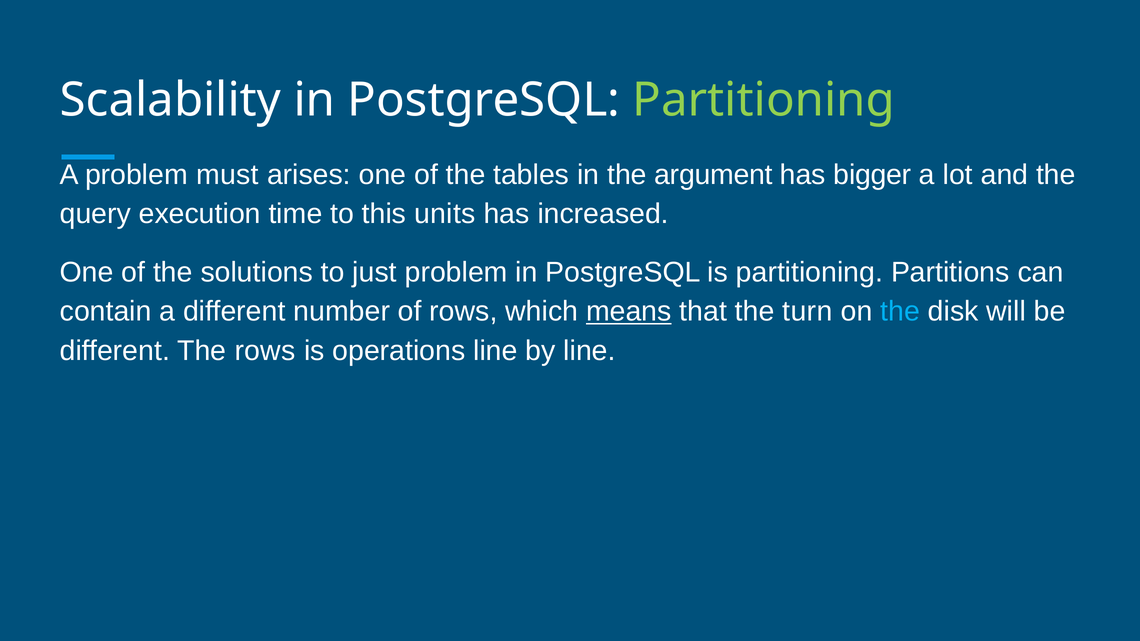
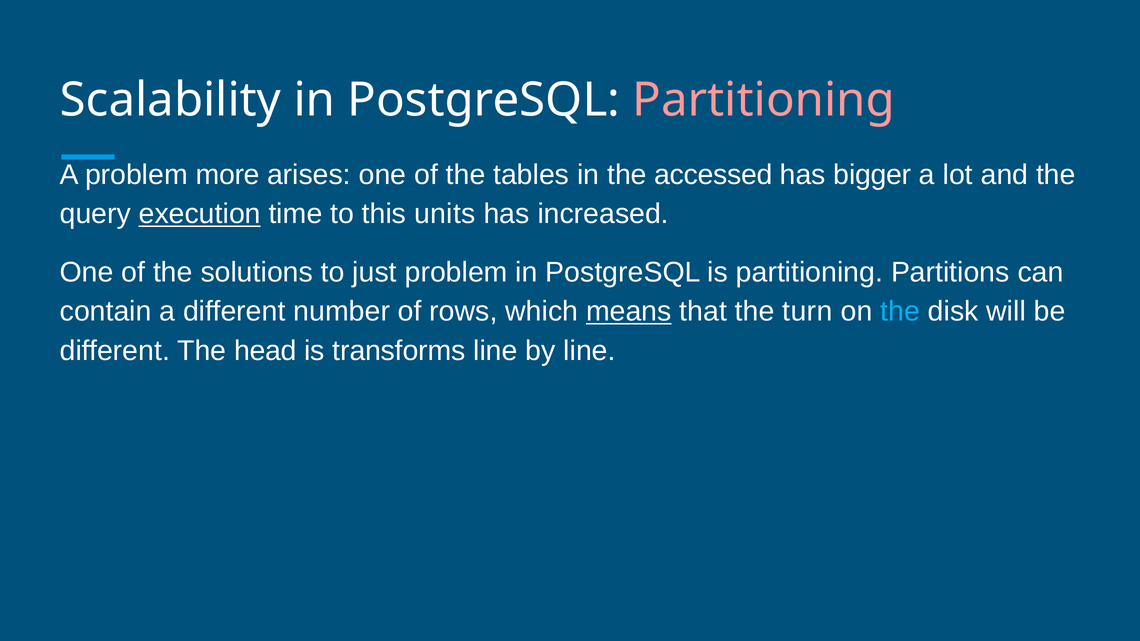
Partitioning at (764, 100) colour: light green -> pink
must: must -> more
argument: argument -> accessed
execution underline: none -> present
The rows: rows -> head
operations: operations -> transforms
